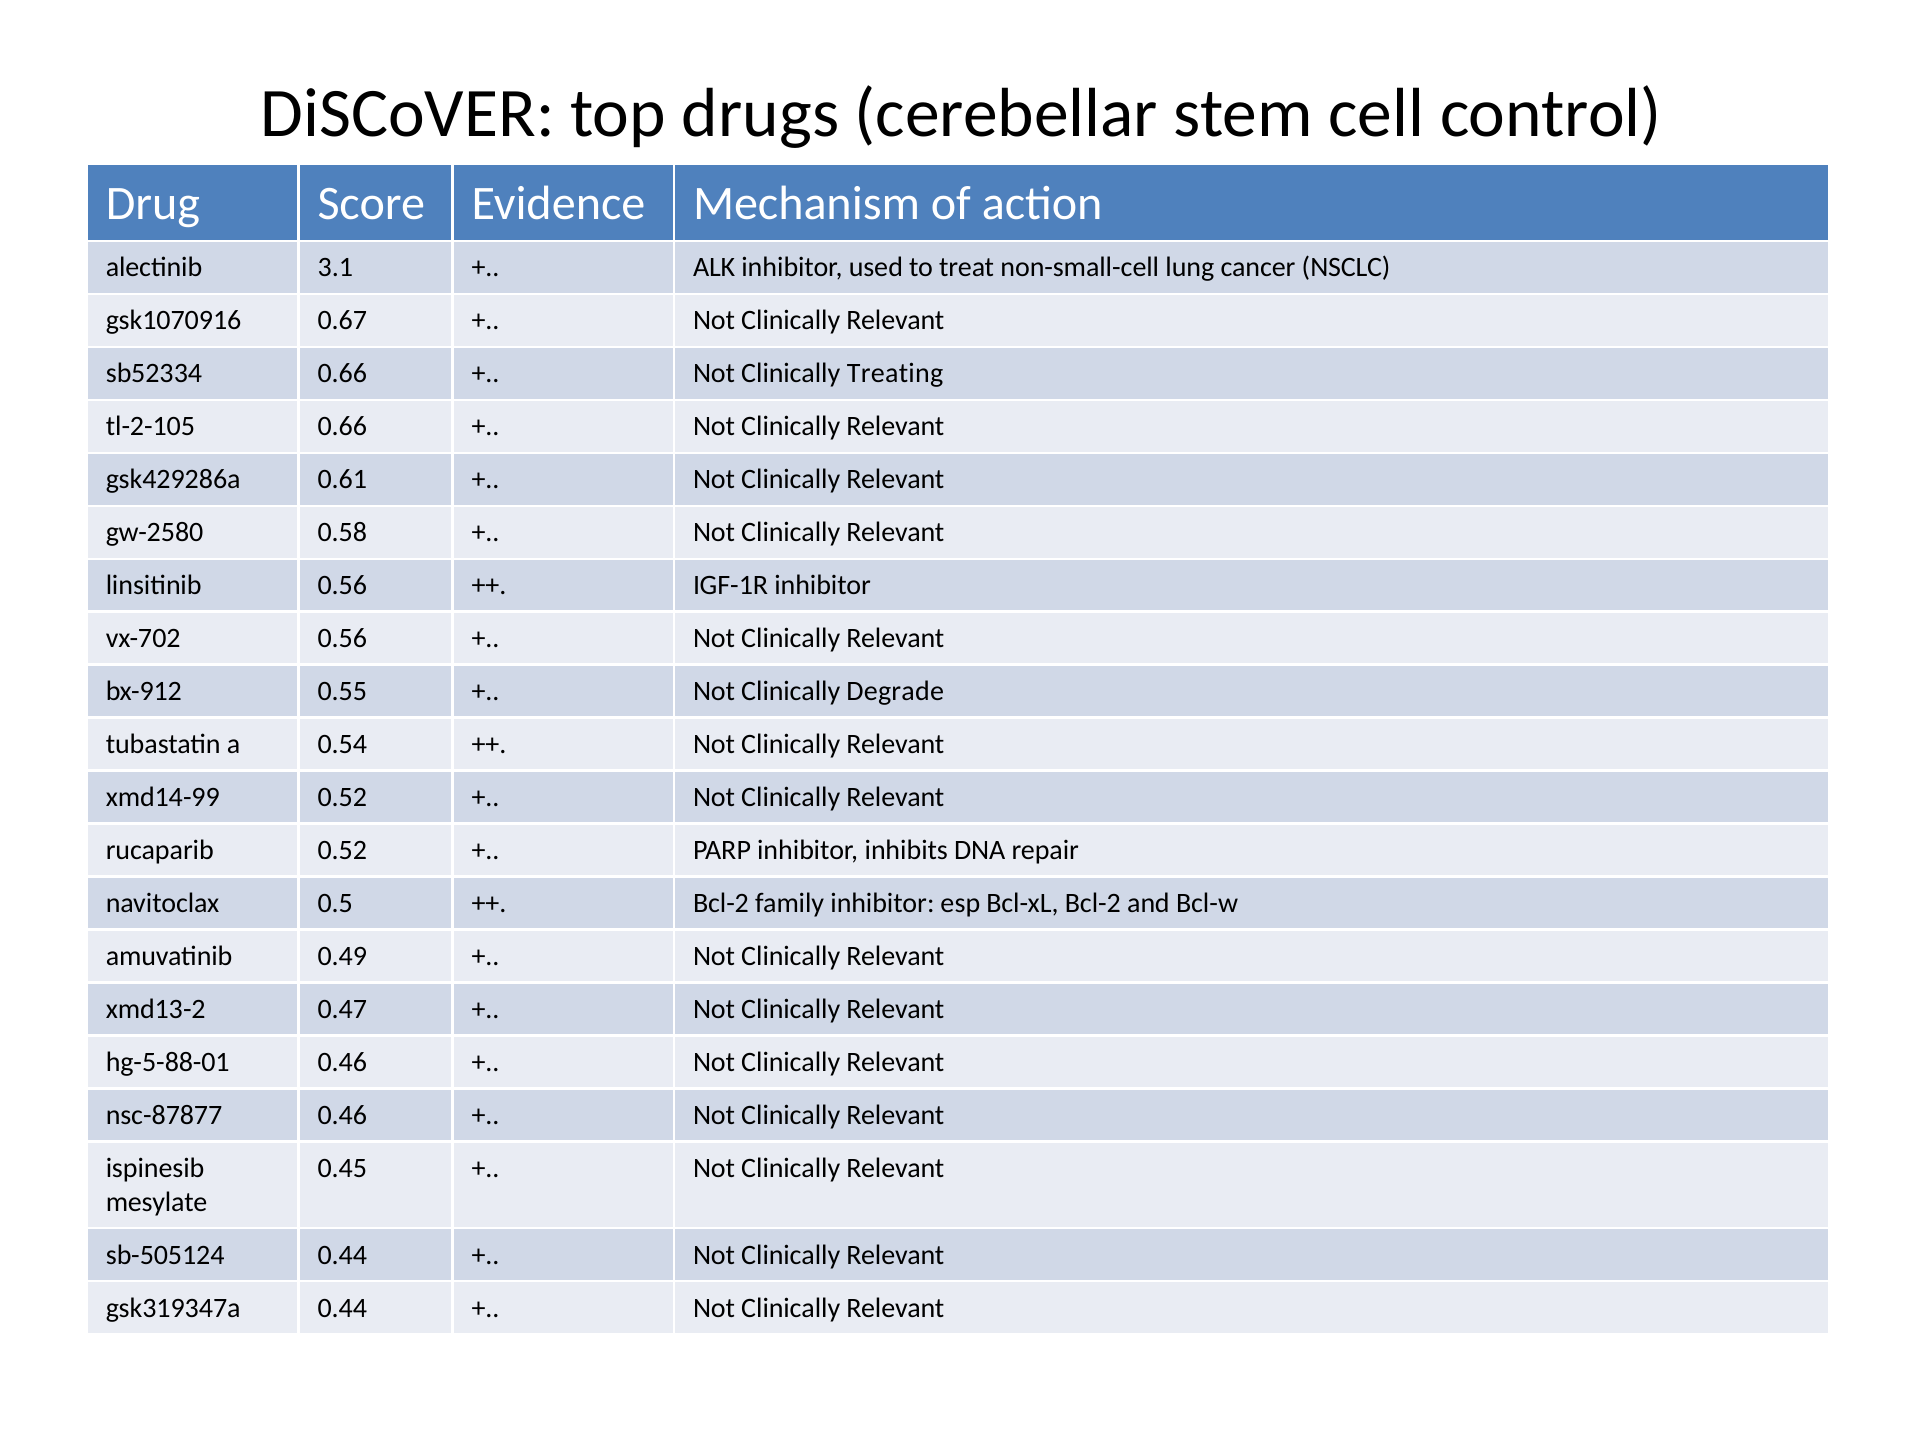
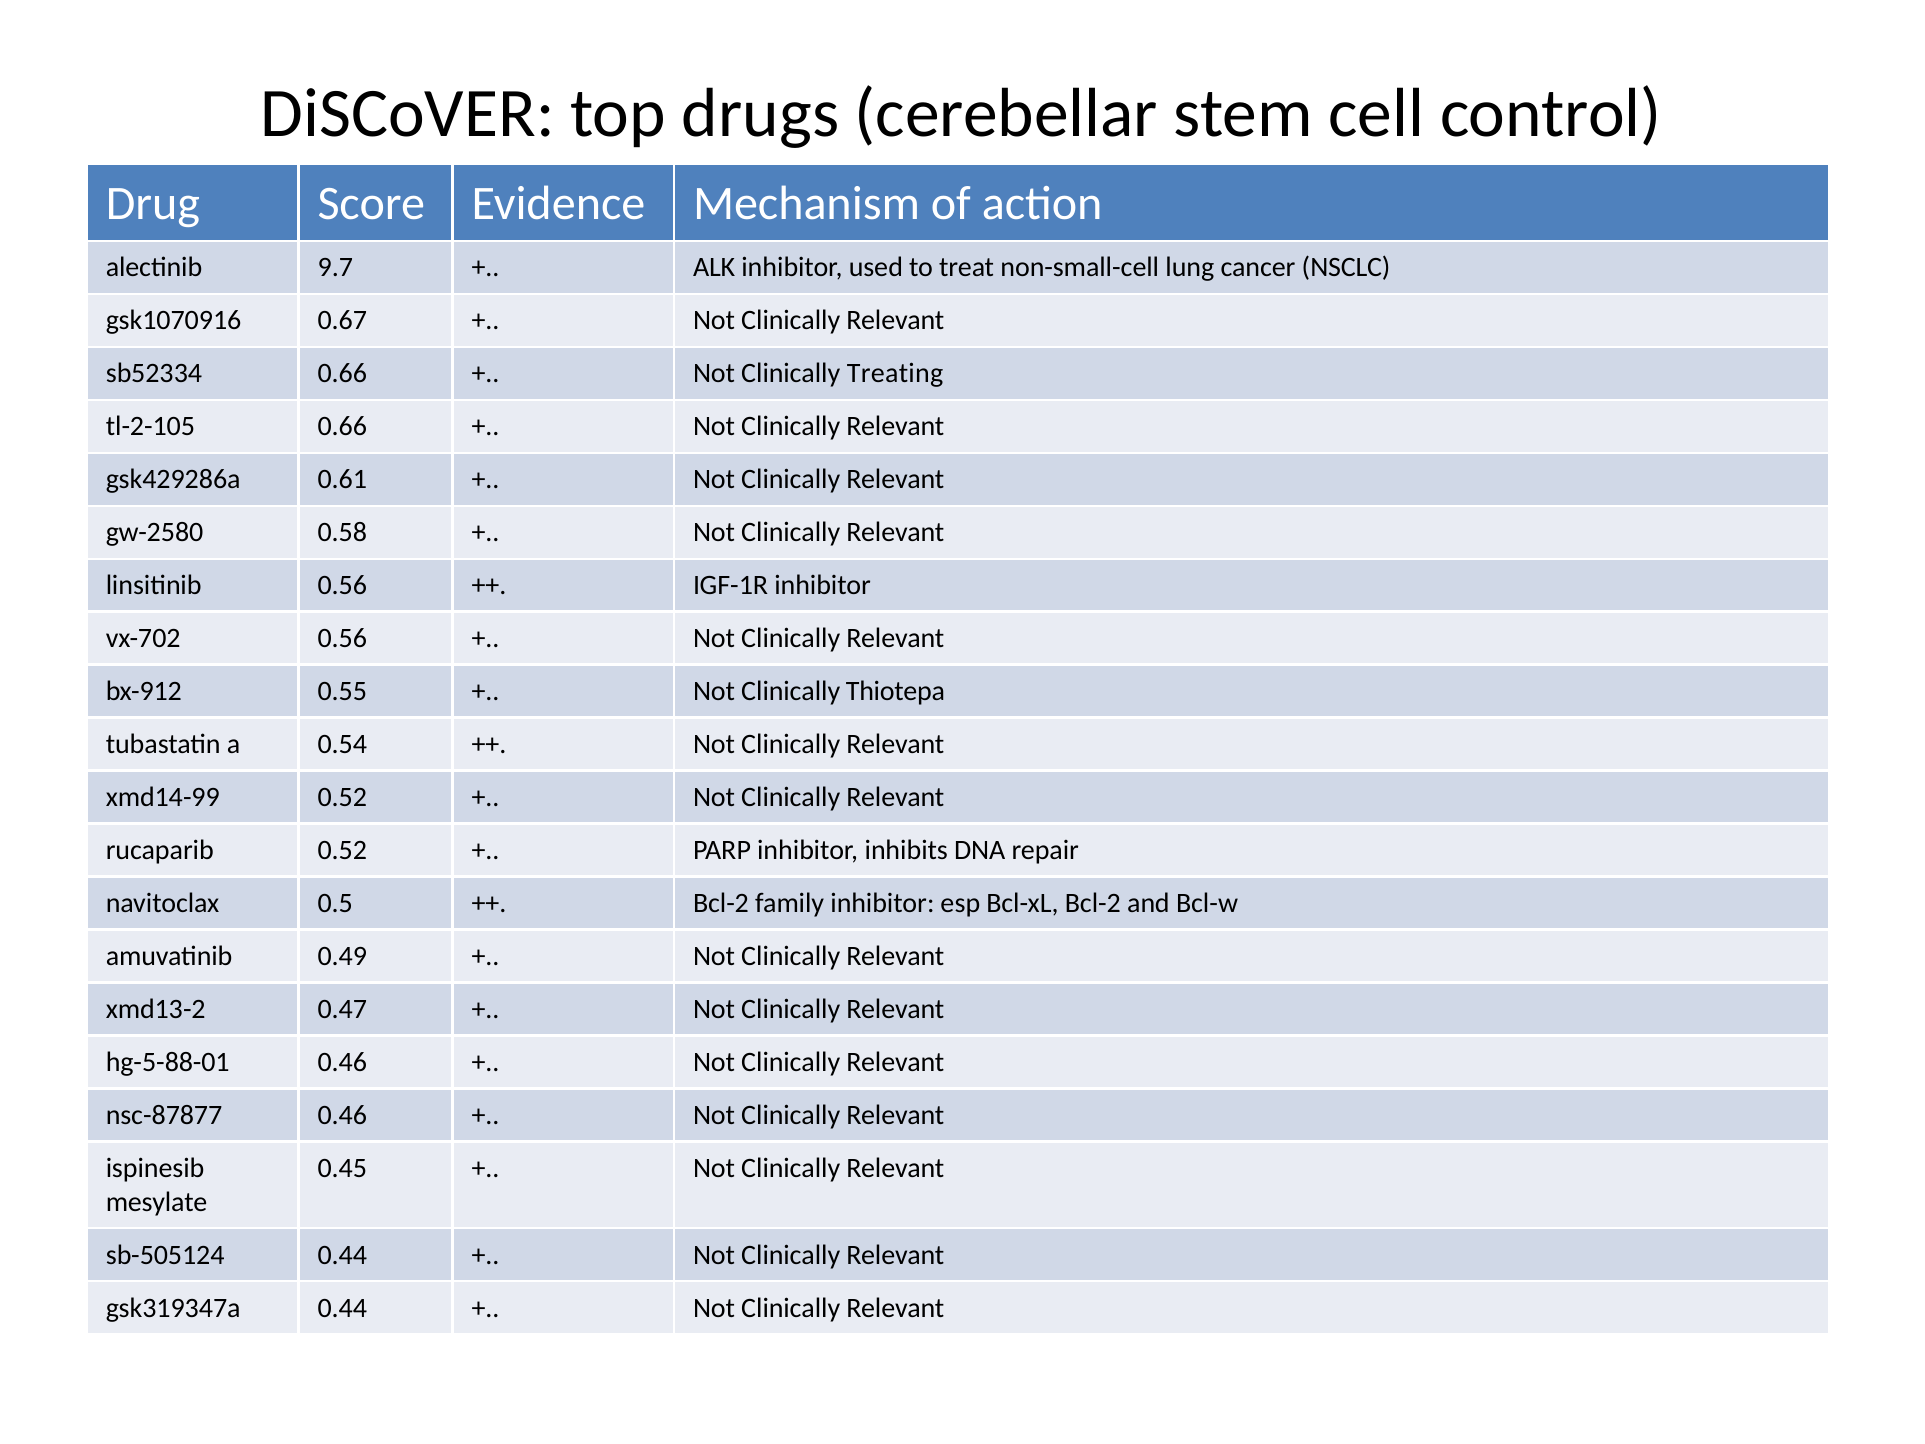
3.1: 3.1 -> 9.7
Degrade: Degrade -> Thiotepa
